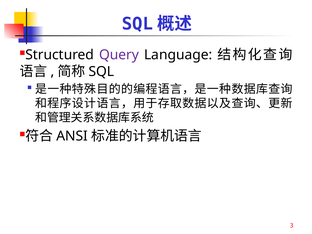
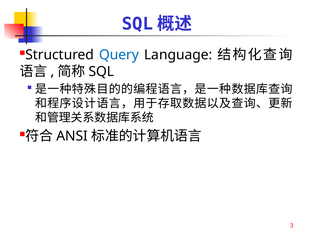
Query colour: purple -> blue
